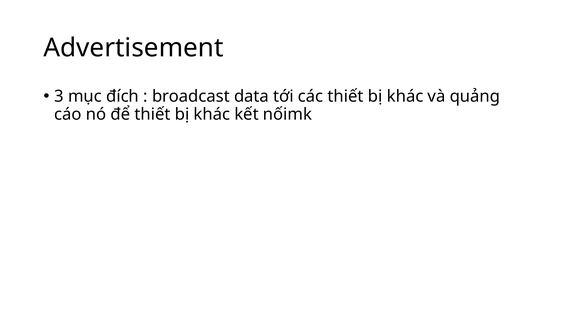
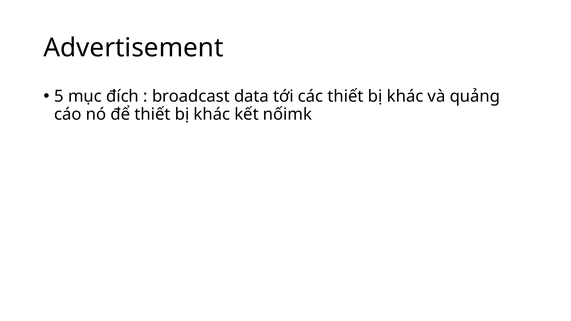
3: 3 -> 5
